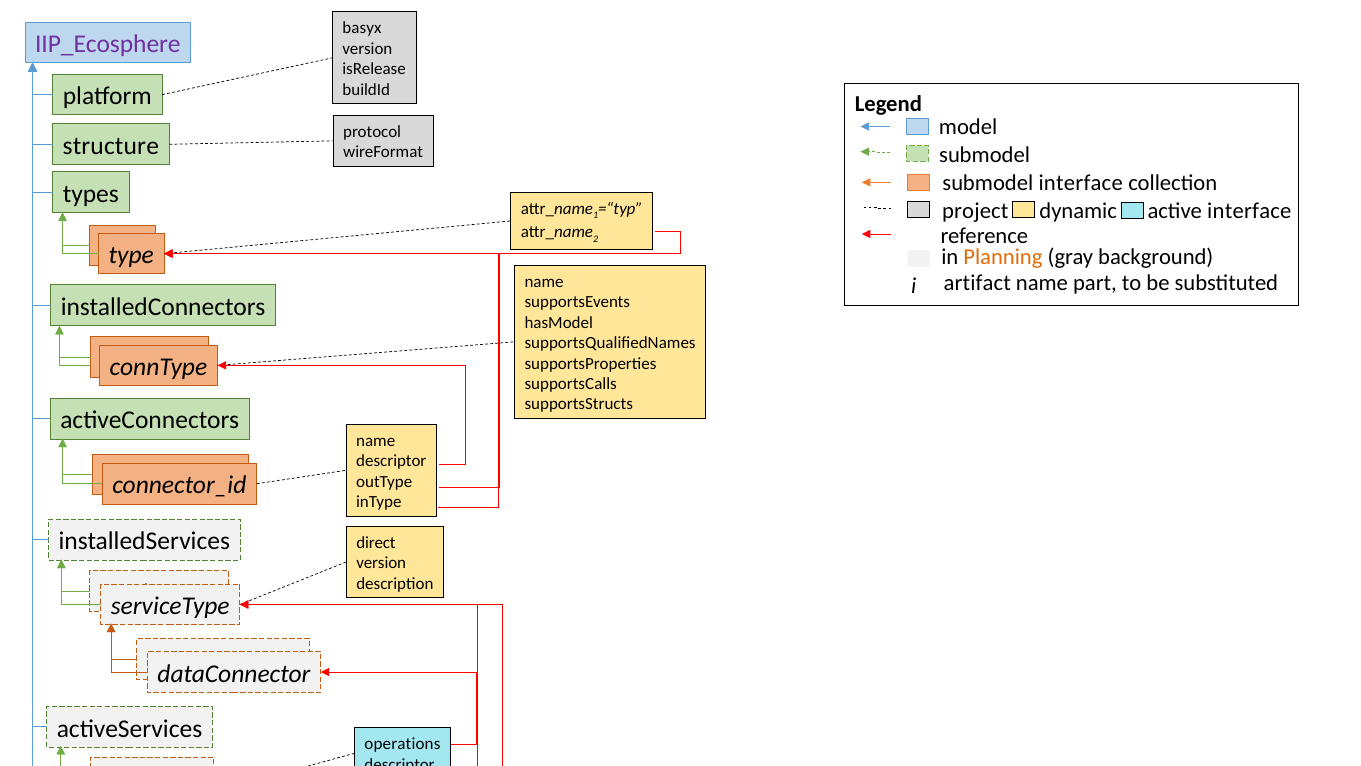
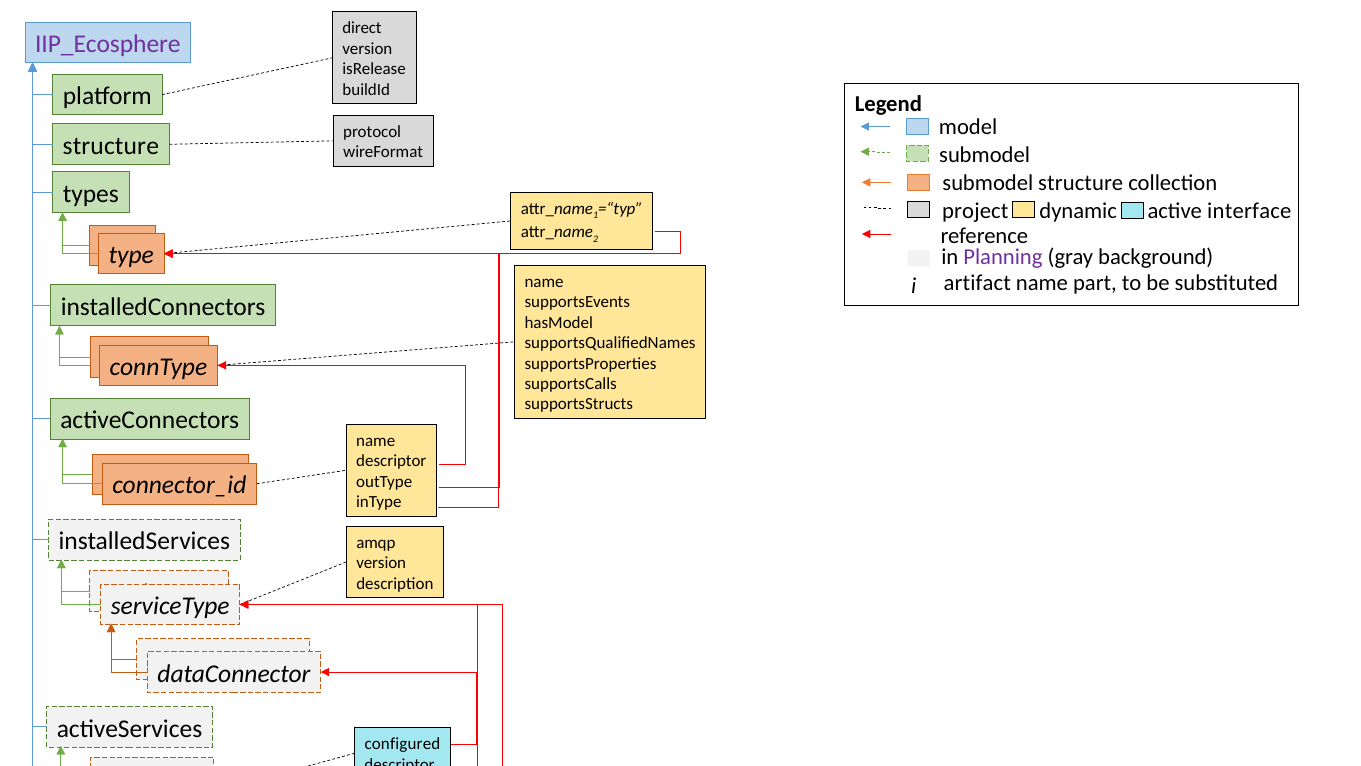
basyx: basyx -> direct
submodel interface: interface -> structure
Planning colour: orange -> purple
direct: direct -> amqp
operations: operations -> configured
